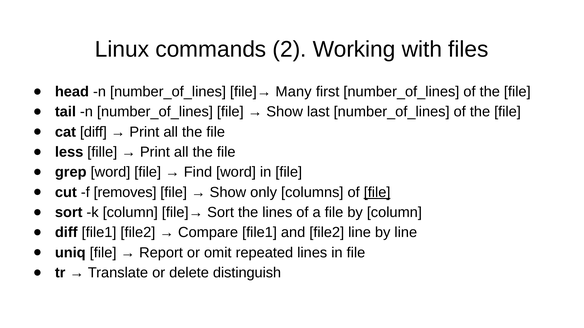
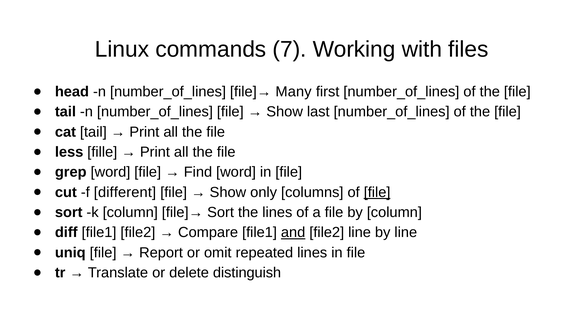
2: 2 -> 7
cat diff: diff -> tail
removes: removes -> different
and underline: none -> present
